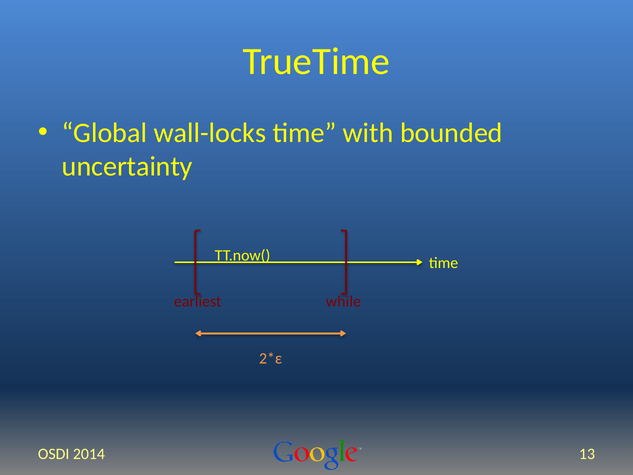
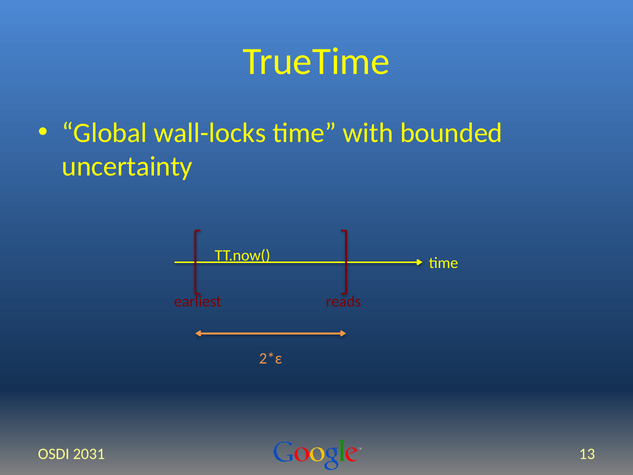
while: while -> reads
2014: 2014 -> 2031
